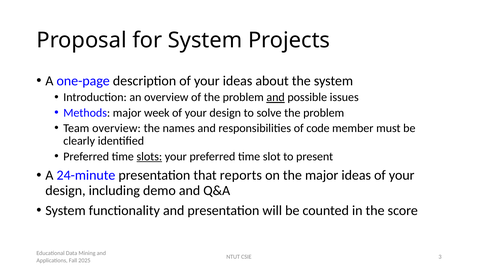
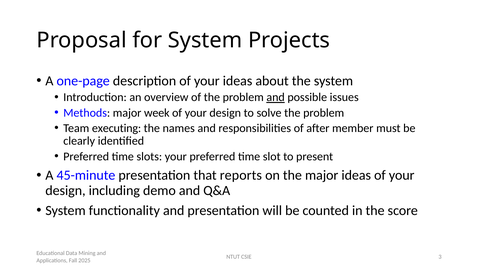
Team overview: overview -> executing
code: code -> after
slots underline: present -> none
24-minute: 24-minute -> 45-minute
